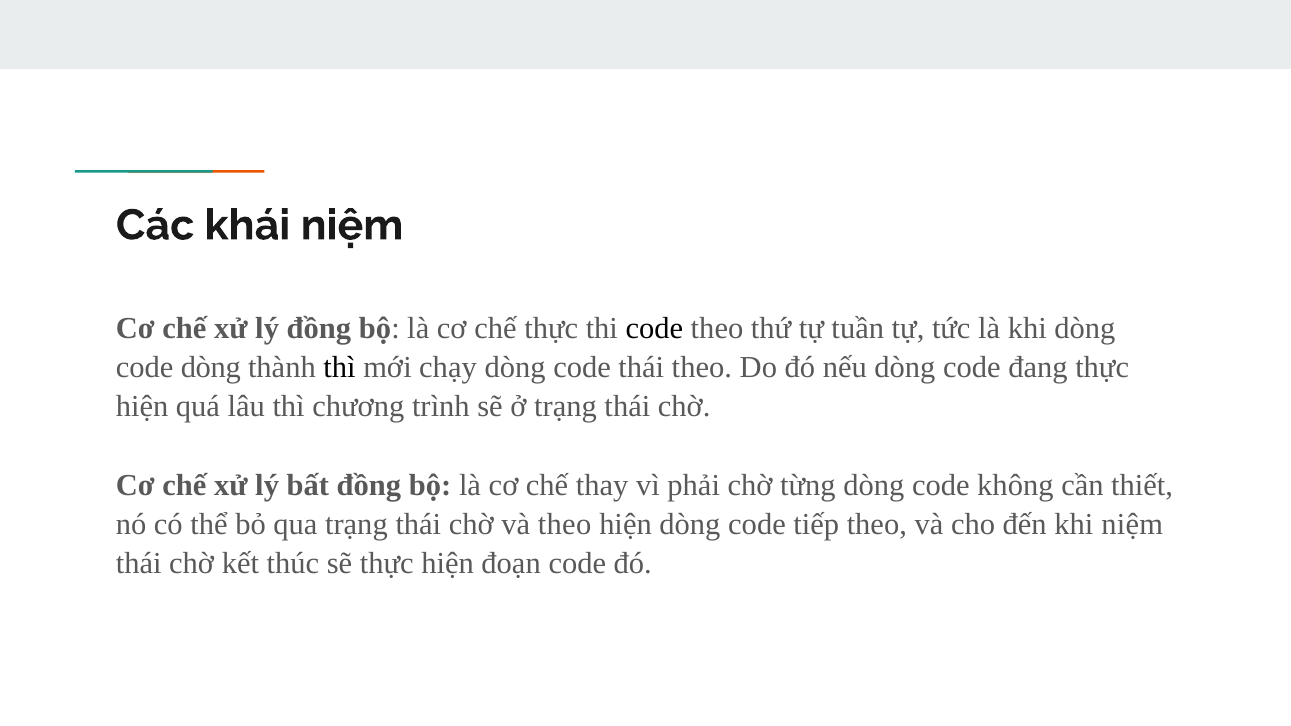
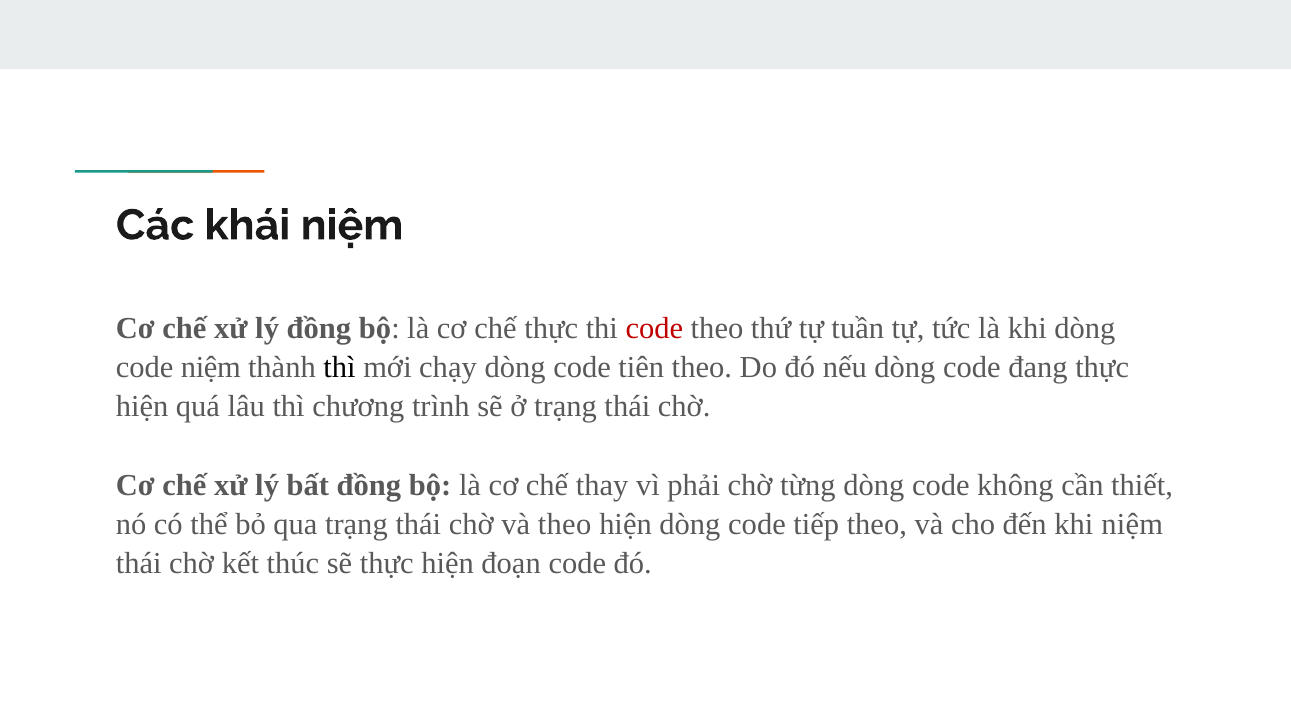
code at (654, 329) colour: black -> red
code dòng: dòng -> niệm
code thái: thái -> tiên
